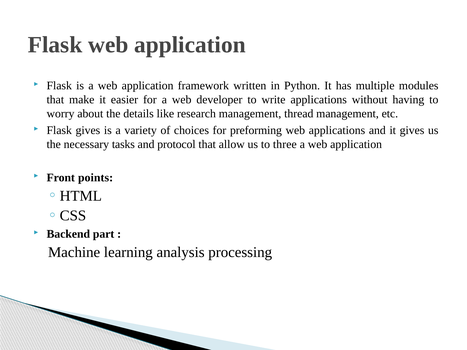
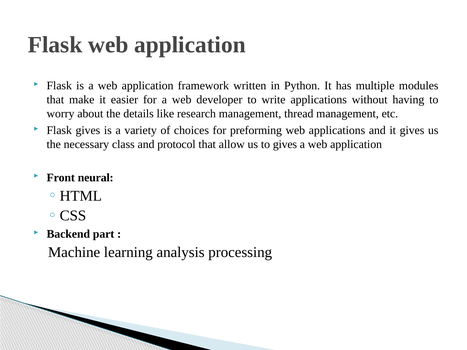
tasks: tasks -> class
to three: three -> gives
points: points -> neural
